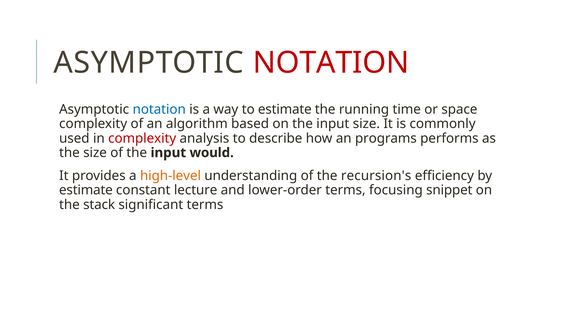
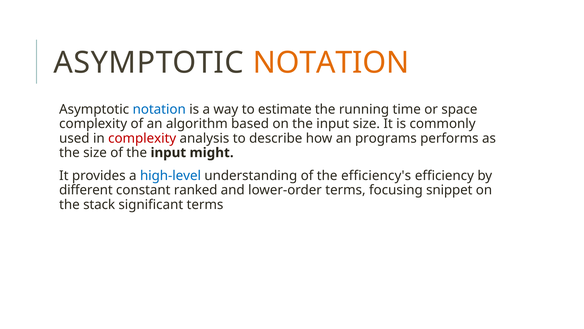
NOTATION at (331, 63) colour: red -> orange
would: would -> might
high-level colour: orange -> blue
recursion's: recursion's -> efficiency's
estimate at (86, 190): estimate -> different
lecture: lecture -> ranked
